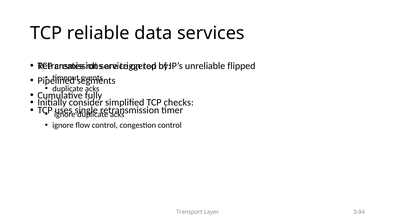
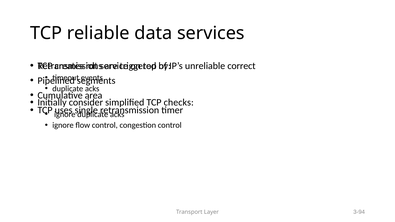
flipped: flipped -> correct
fully: fully -> area
